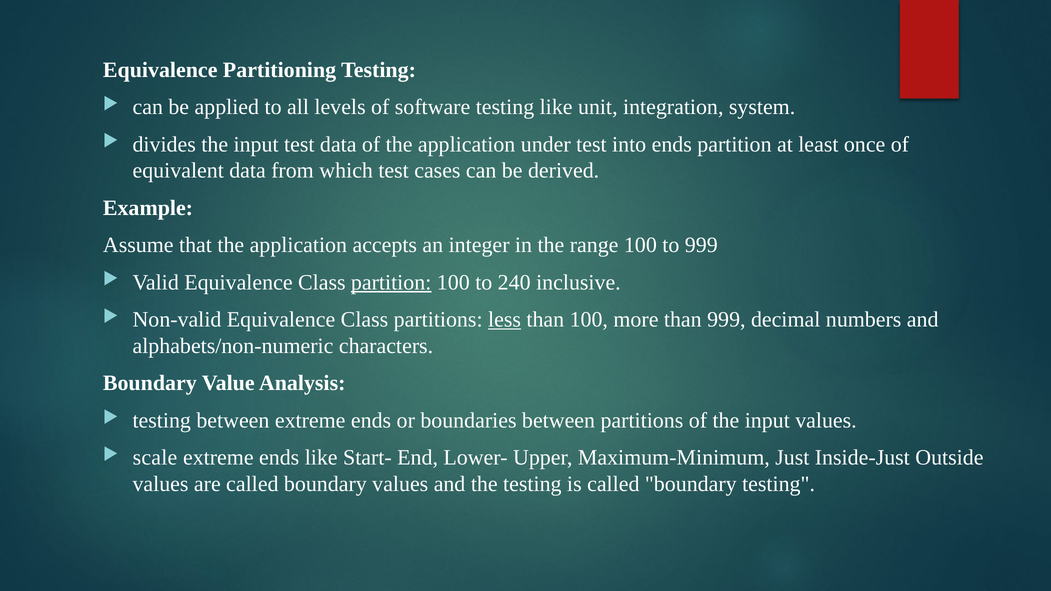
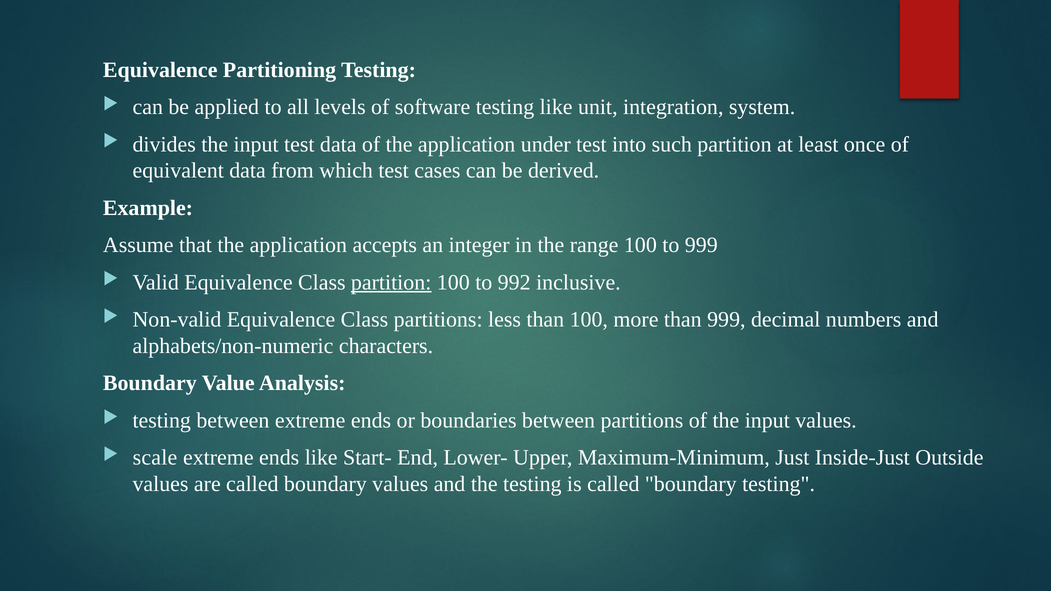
into ends: ends -> such
240: 240 -> 992
less underline: present -> none
